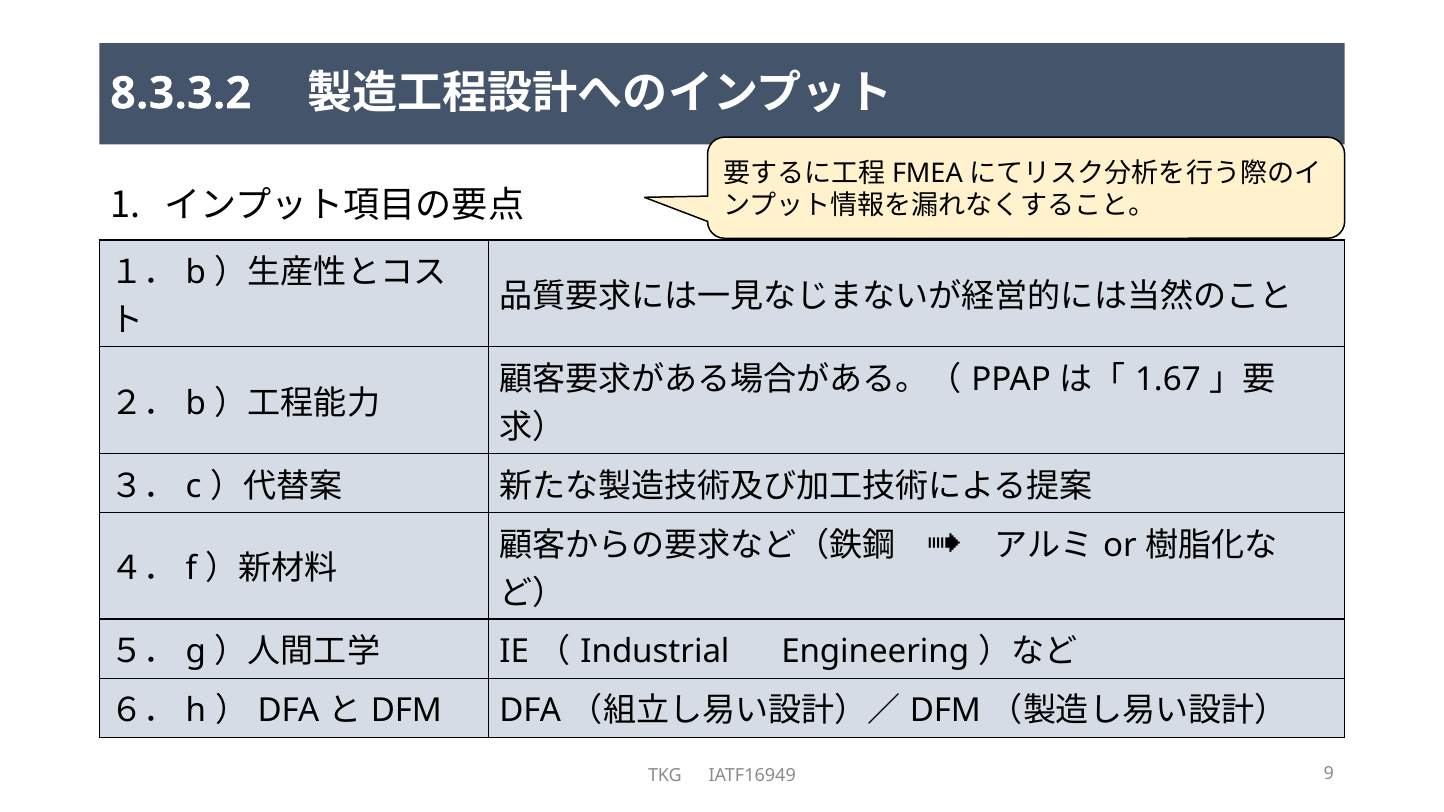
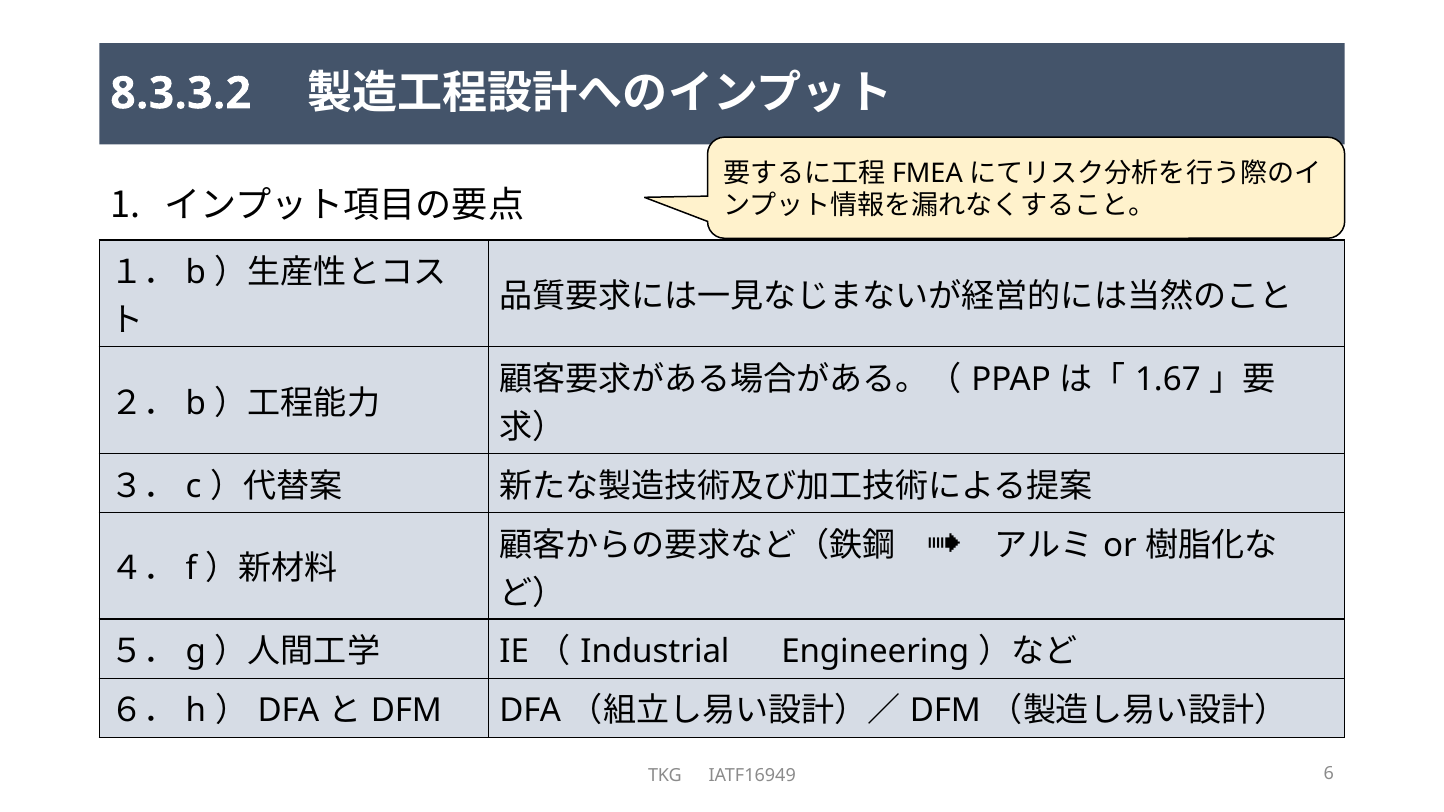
9: 9 -> 6
